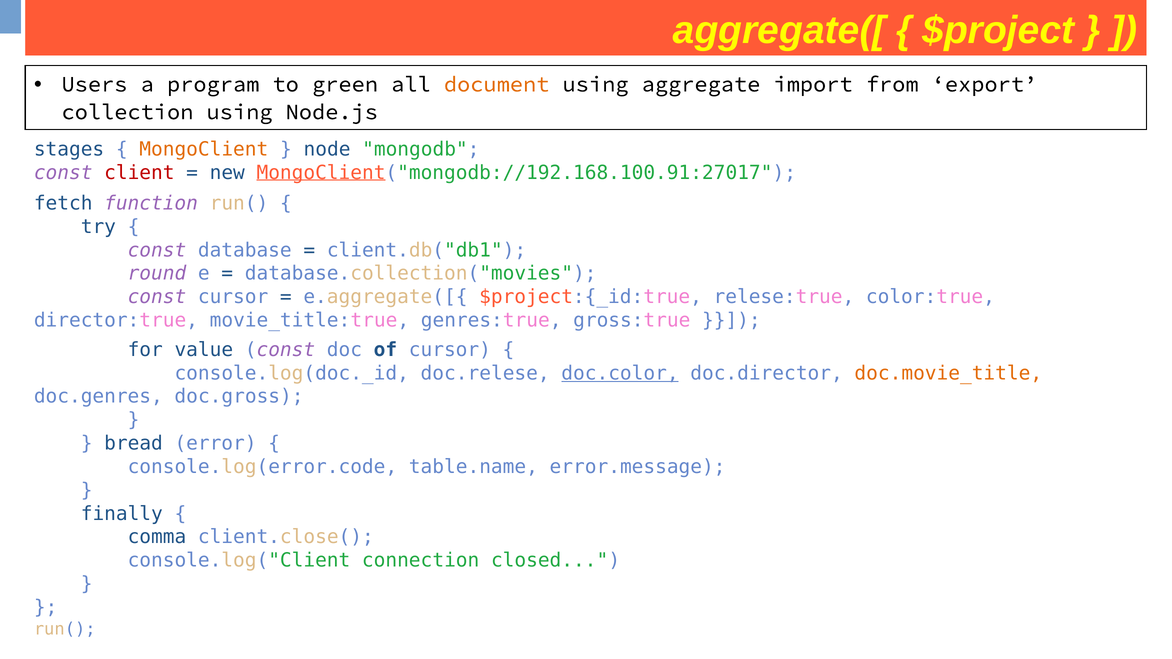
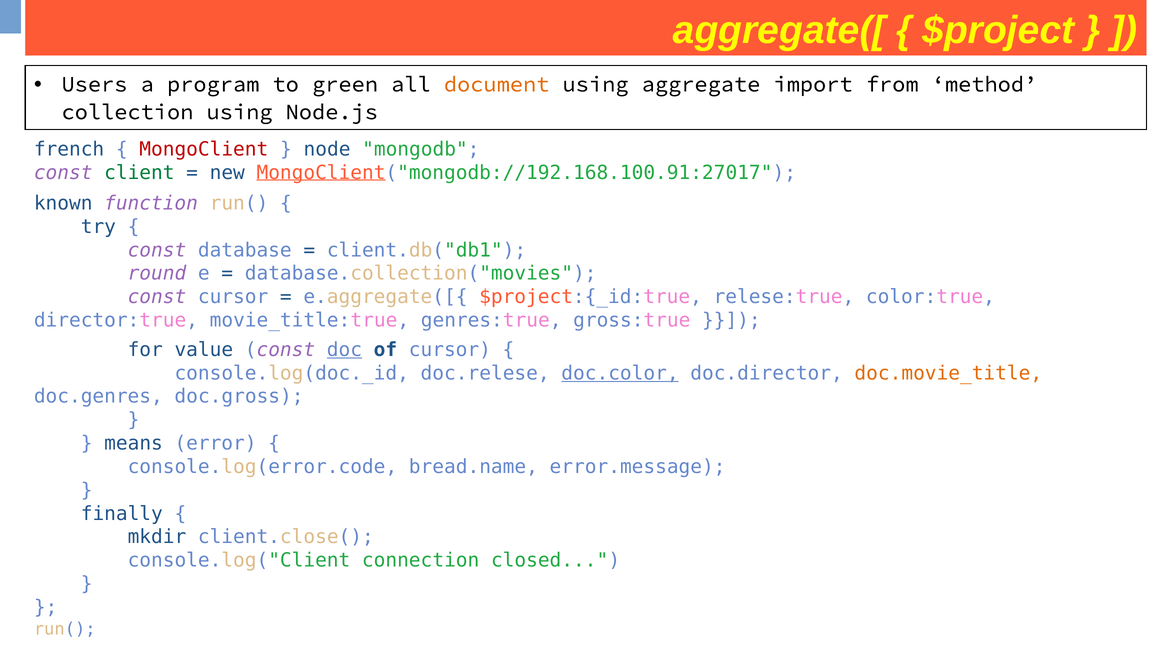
export: export -> method
stages: stages -> french
MongoClient colour: orange -> red
client colour: red -> green
fetch: fetch -> known
doc underline: none -> present
bread: bread -> means
table.name: table.name -> bread.name
comma: comma -> mkdir
